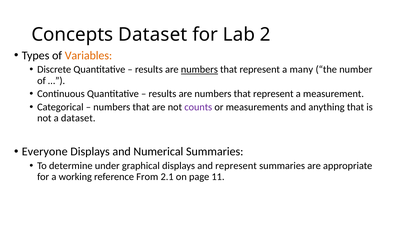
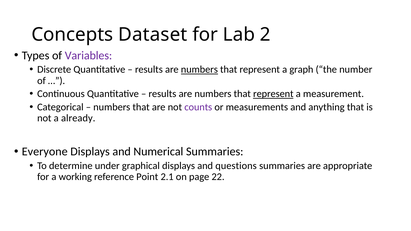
Variables colour: orange -> purple
many: many -> graph
represent at (273, 94) underline: none -> present
a dataset: dataset -> already
and represent: represent -> questions
From: From -> Point
11: 11 -> 22
